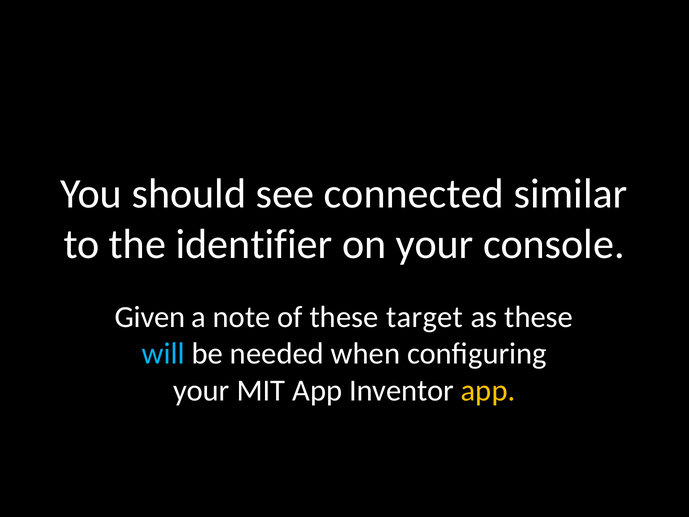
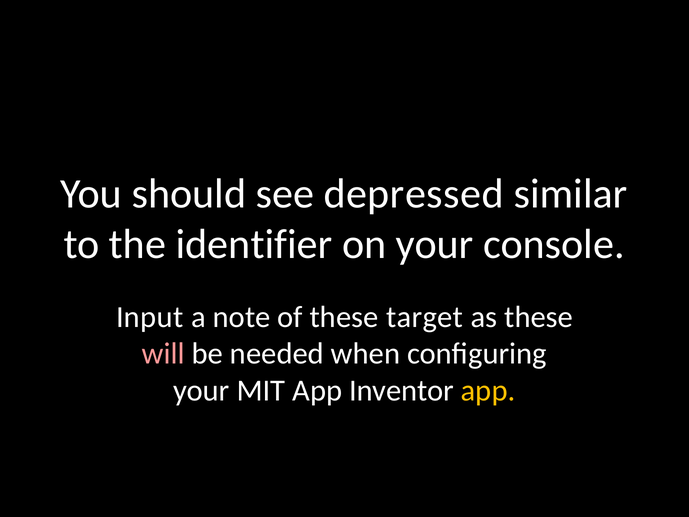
connected: connected -> depressed
Given: Given -> Input
will colour: light blue -> pink
